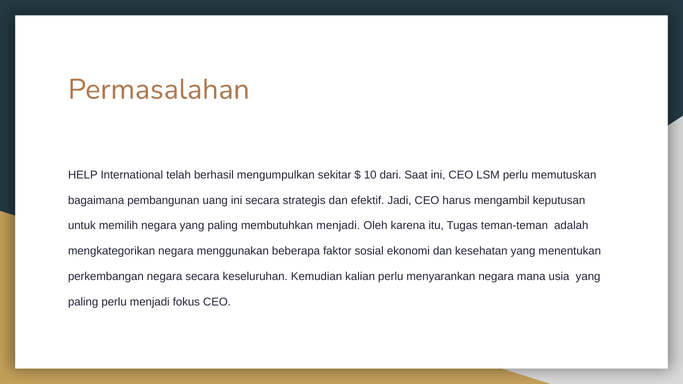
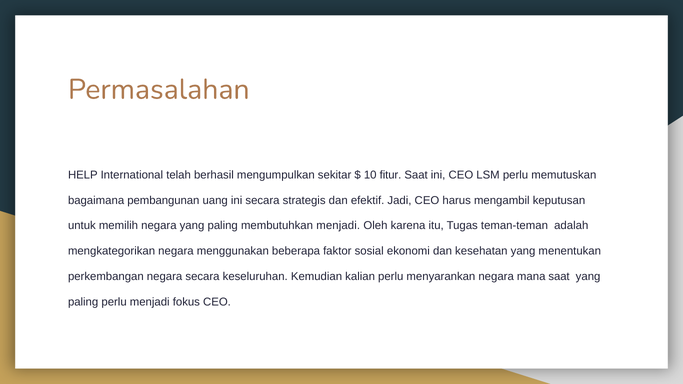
dari: dari -> fitur
mana usia: usia -> saat
